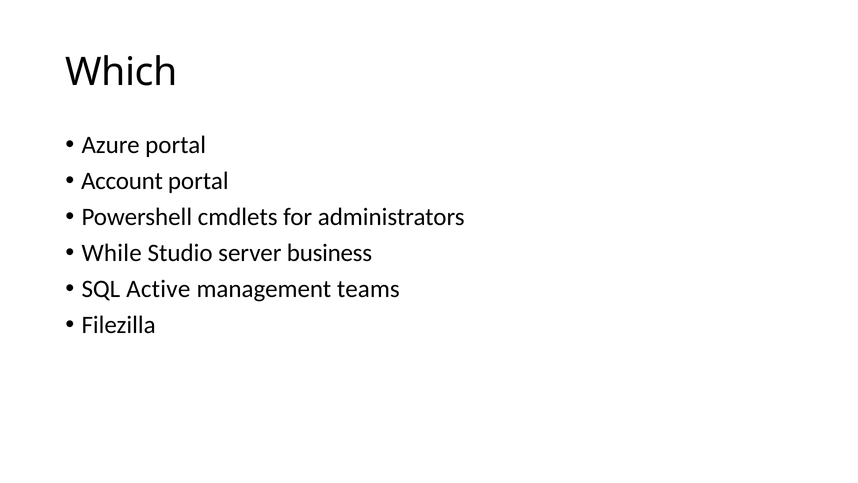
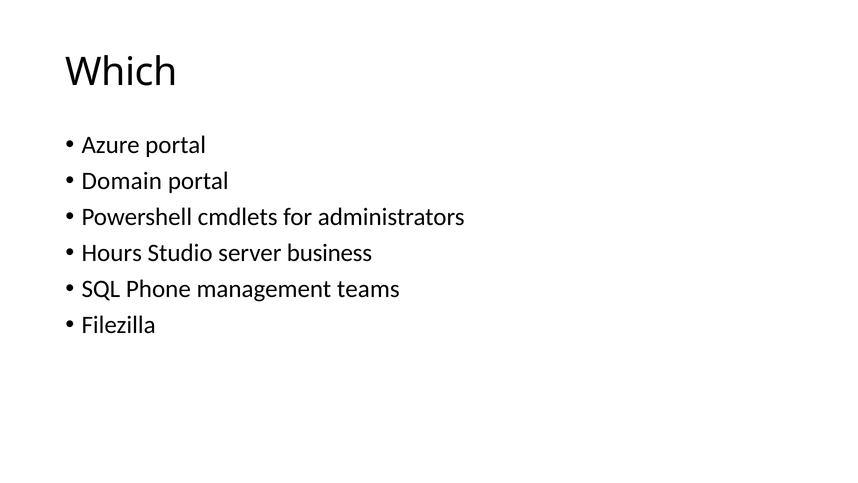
Account: Account -> Domain
While: While -> Hours
Active: Active -> Phone
